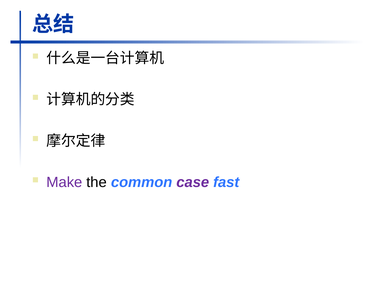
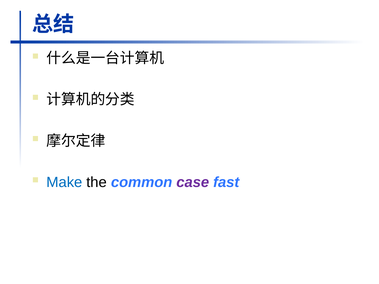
Make colour: purple -> blue
